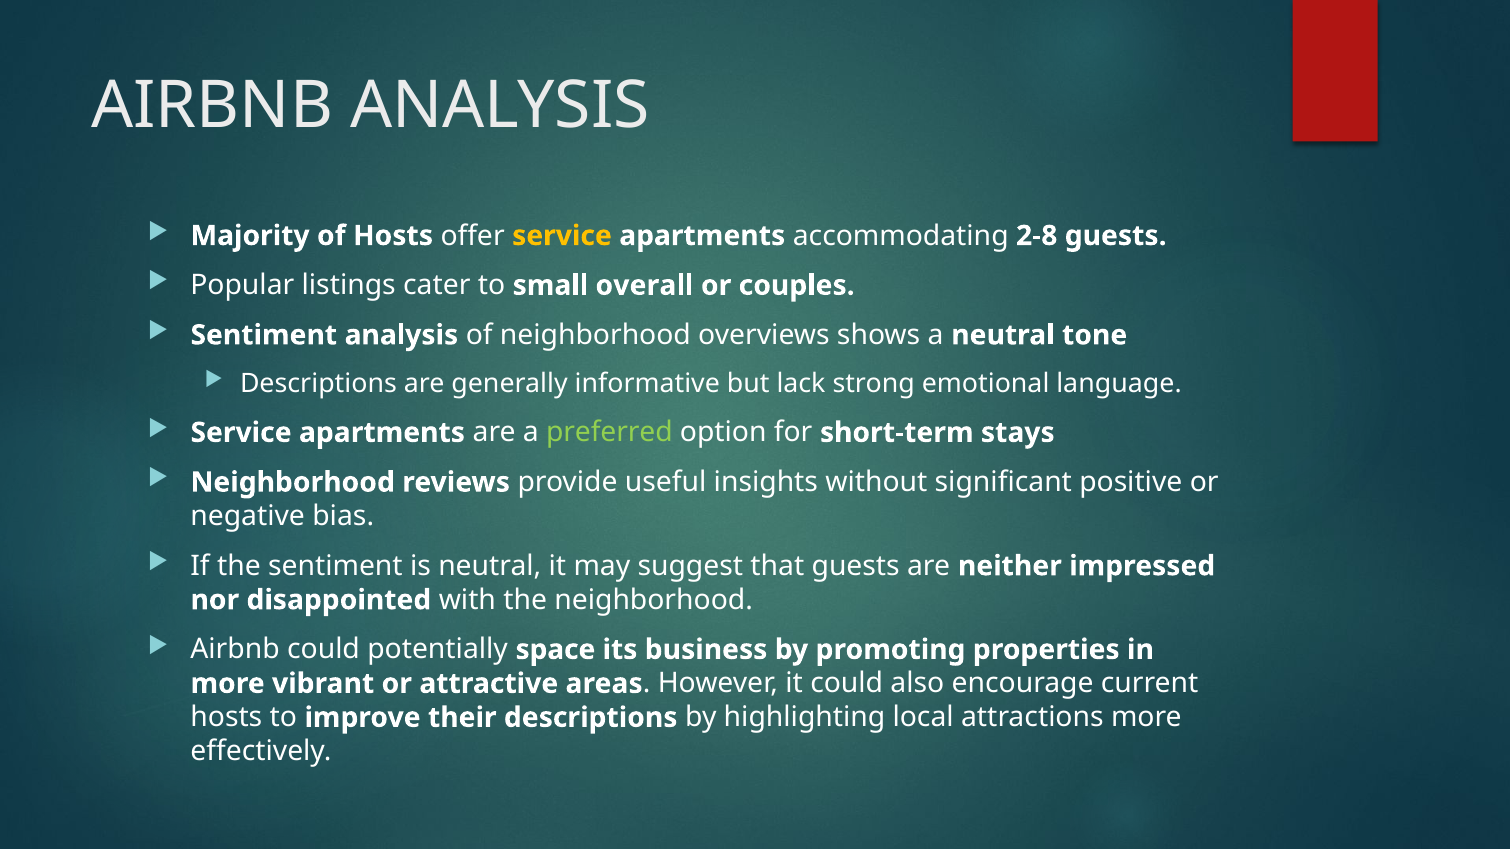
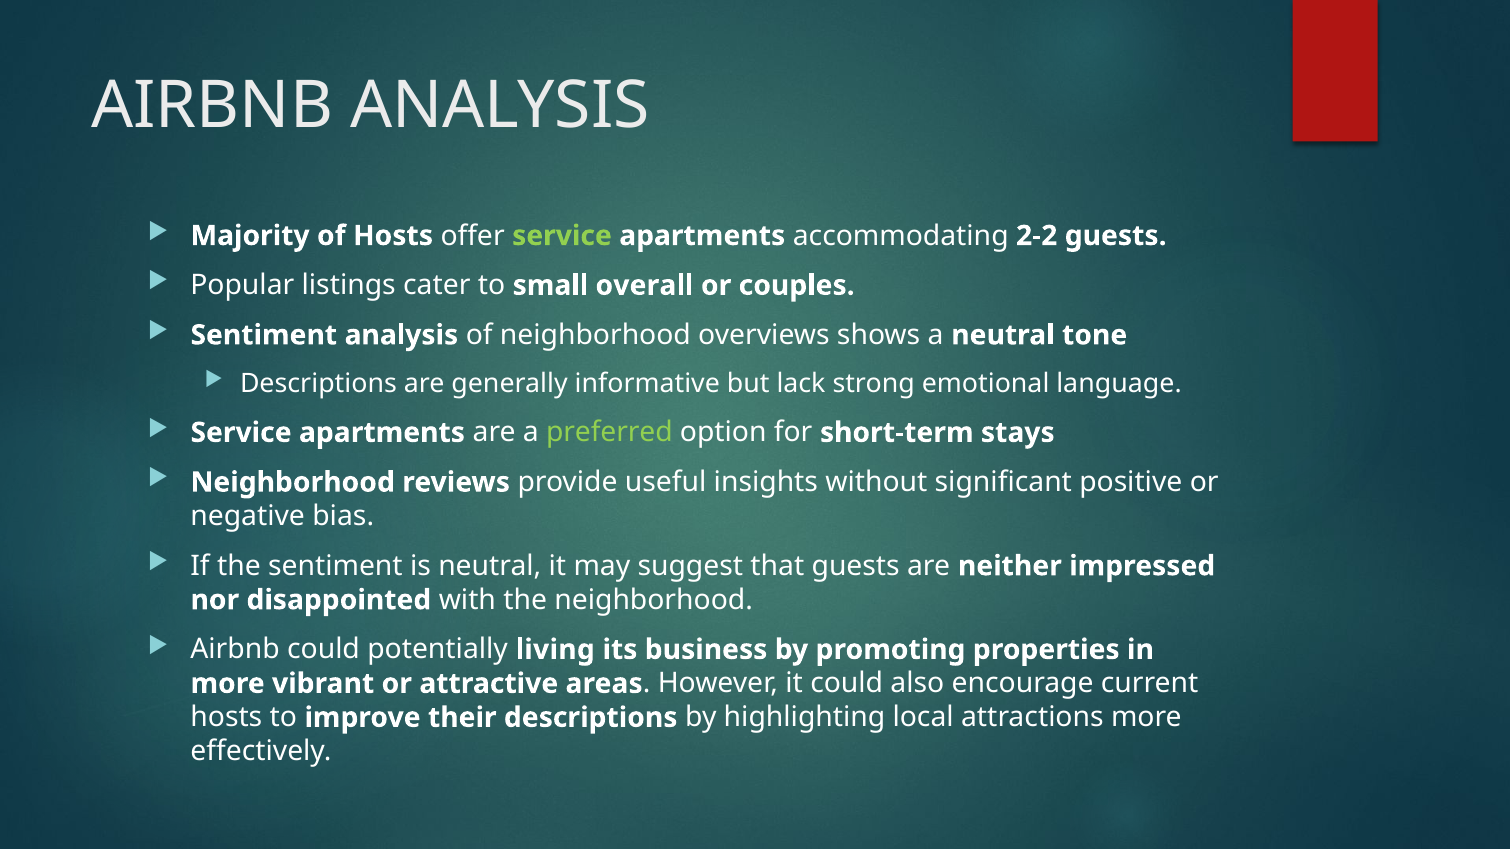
service at (562, 236) colour: yellow -> light green
2-8: 2-8 -> 2-2
space: space -> living
